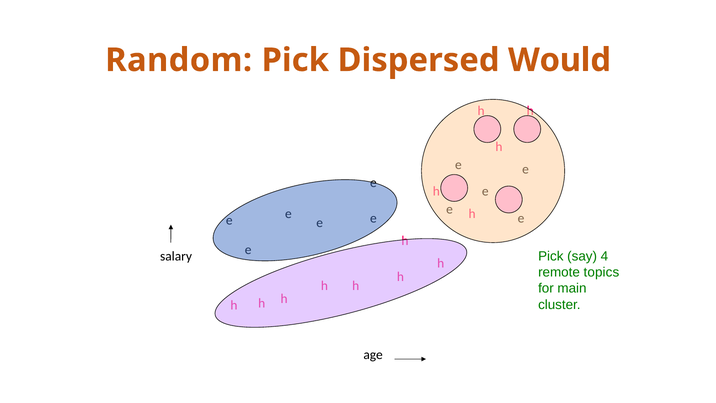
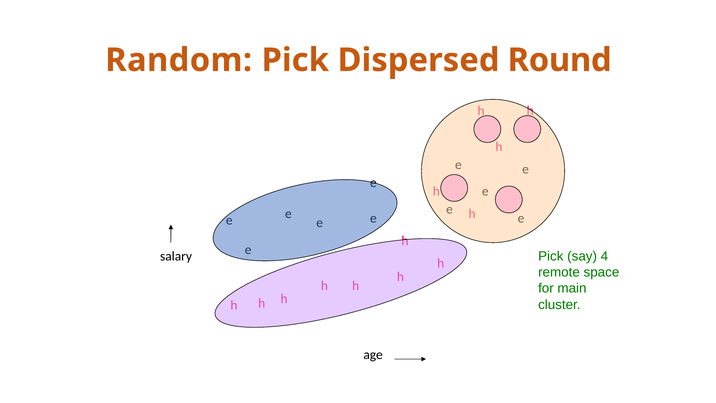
Would: Would -> Round
topics: topics -> space
